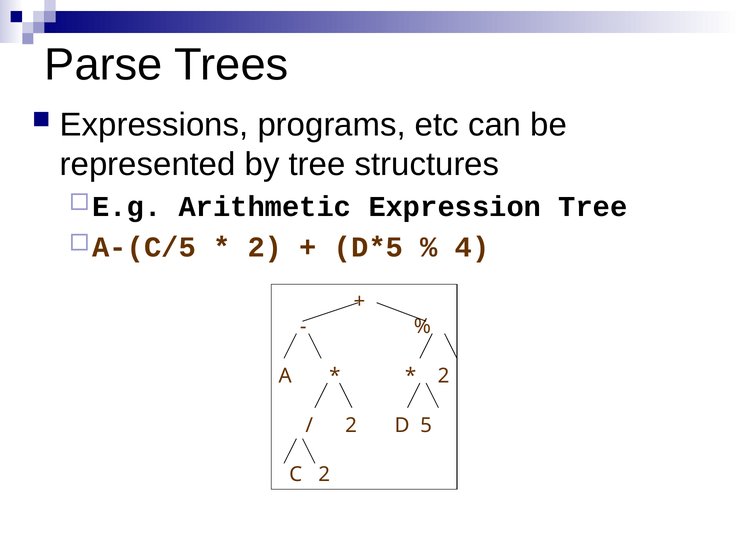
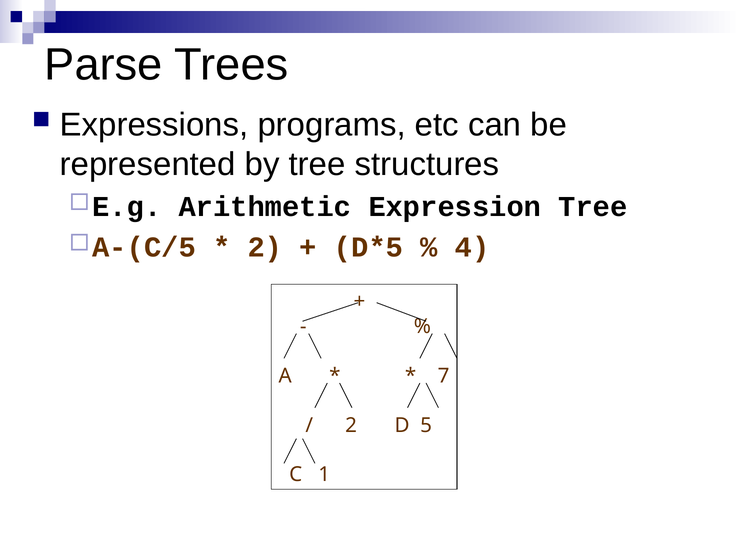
2 at (444, 376): 2 -> 7
C 2: 2 -> 1
